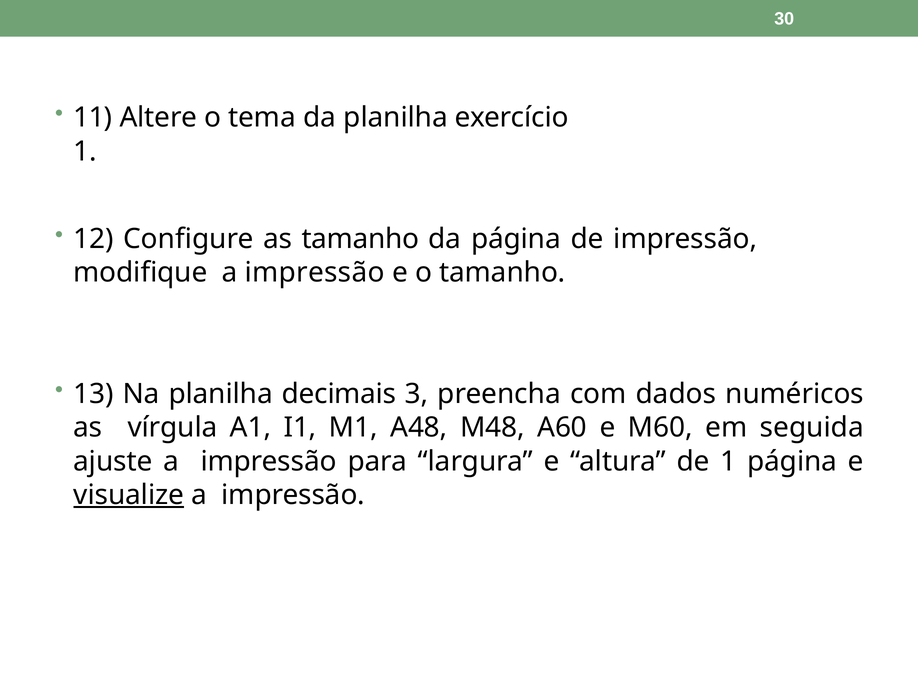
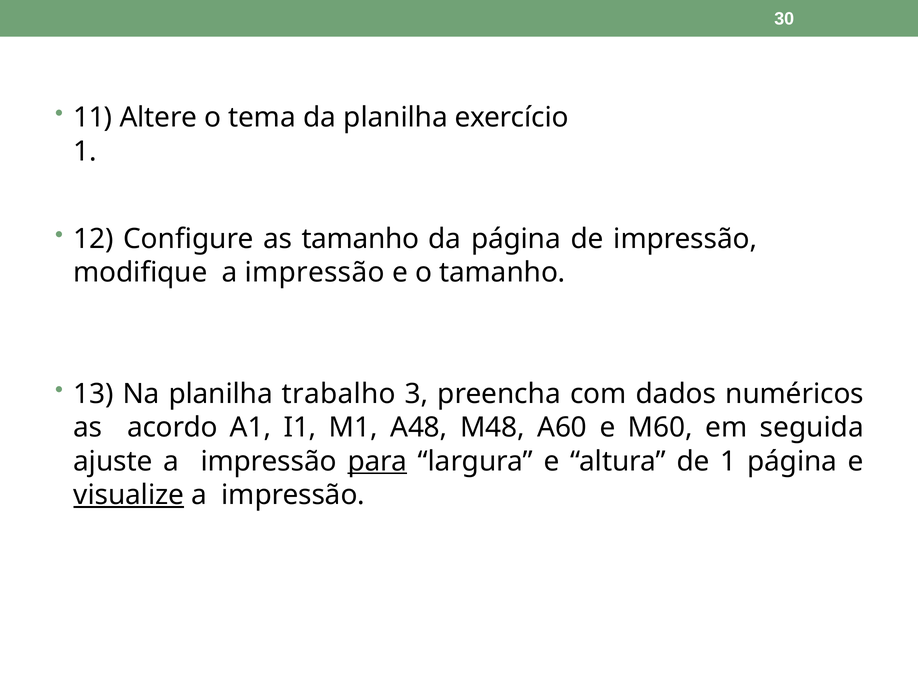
decimais: decimais -> trabalho
vírgula: vírgula -> acordo
para underline: none -> present
